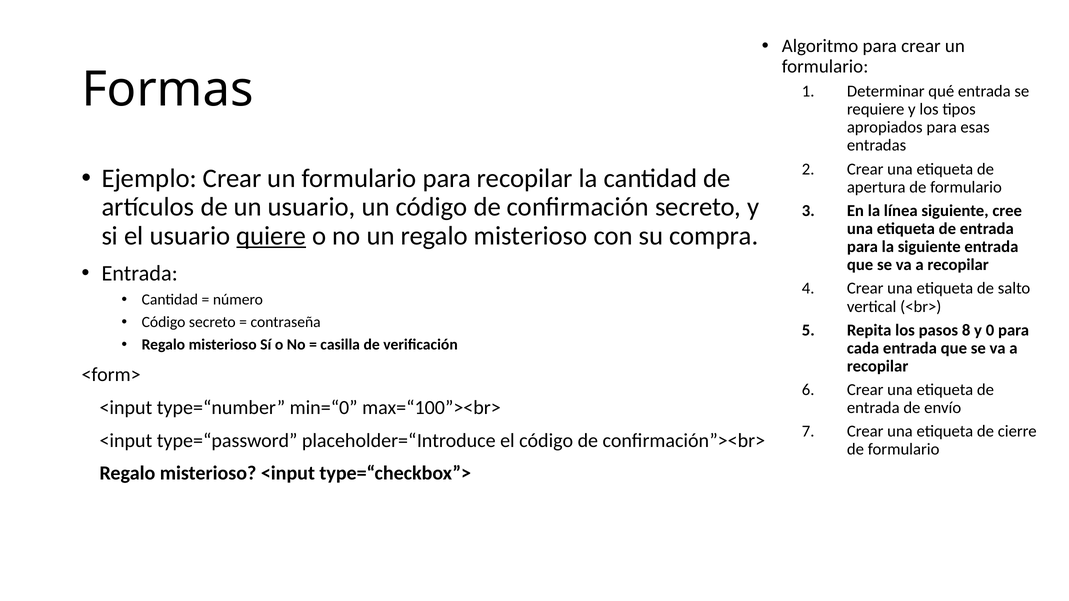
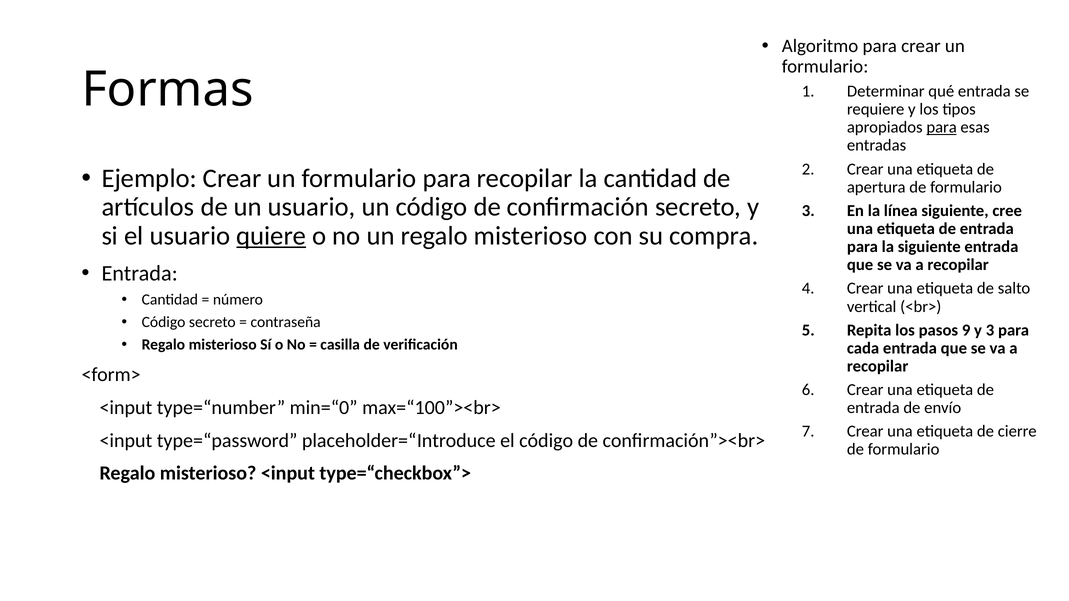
para at (942, 128) underline: none -> present
8: 8 -> 9
y 0: 0 -> 3
